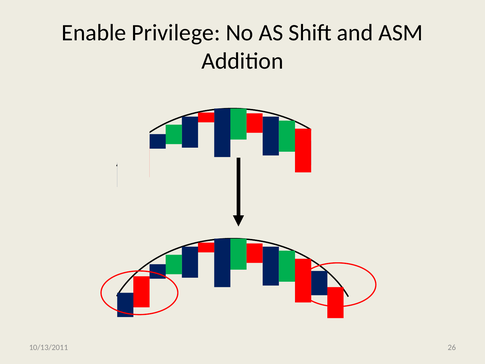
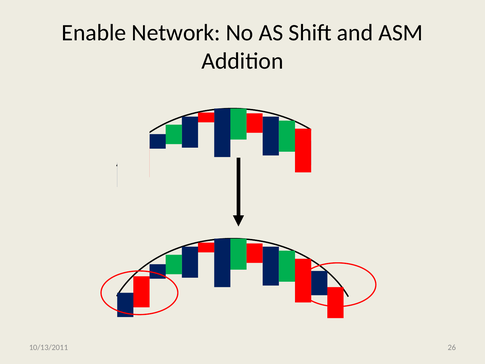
Privilege: Privilege -> Network
